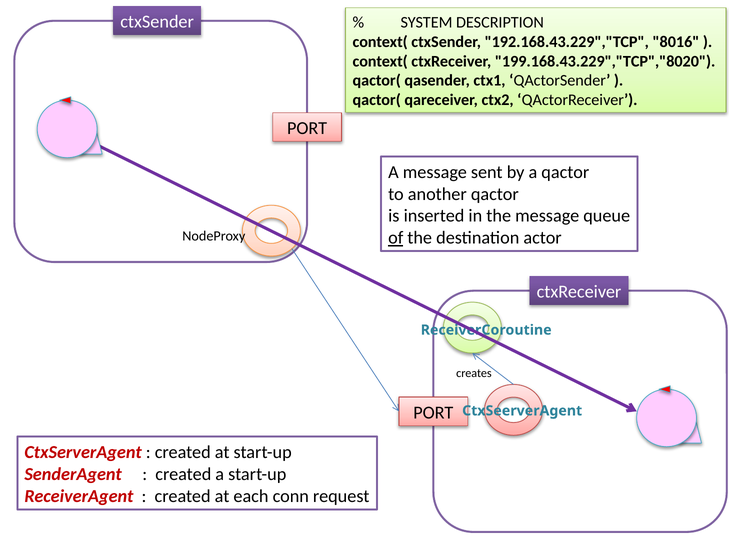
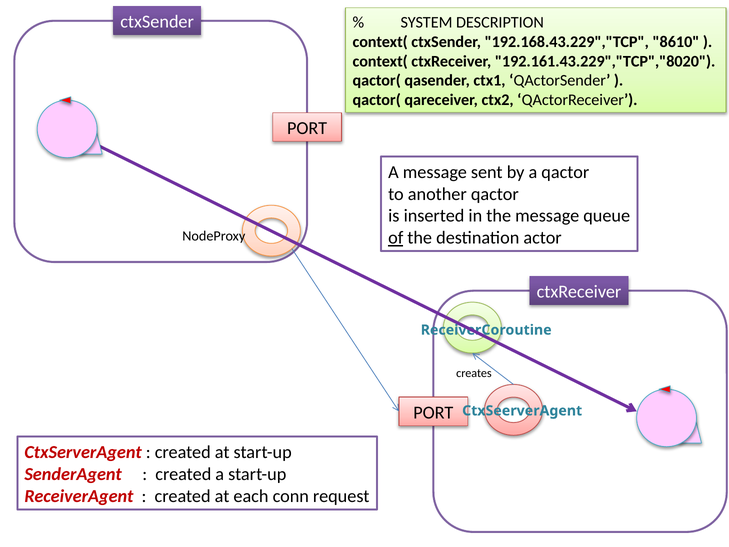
8016: 8016 -> 8610
199.168.43.229","TCP","8020: 199.168.43.229","TCP","8020 -> 192.161.43.229","TCP","8020
